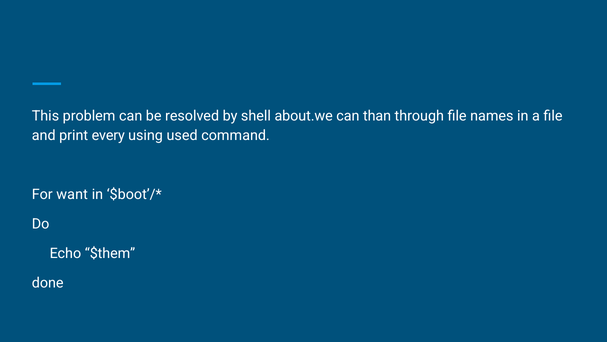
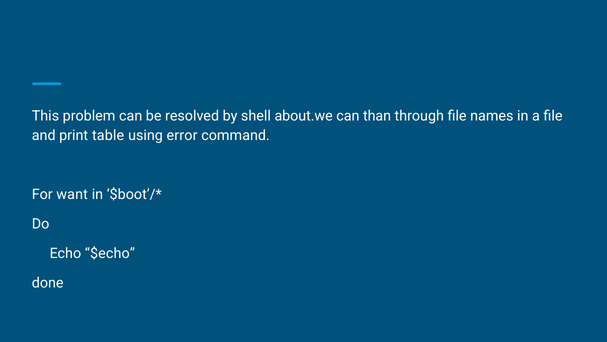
every: every -> table
used: used -> error
$them: $them -> $echo
